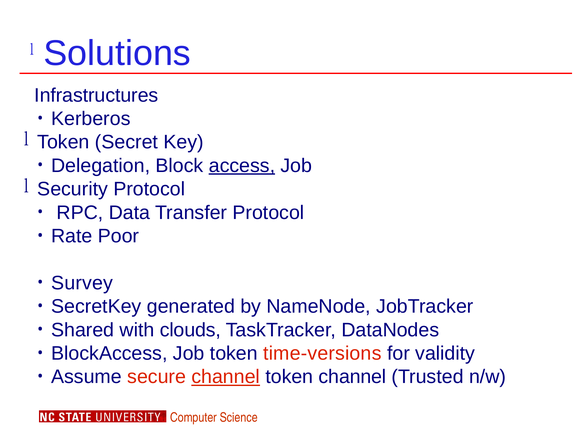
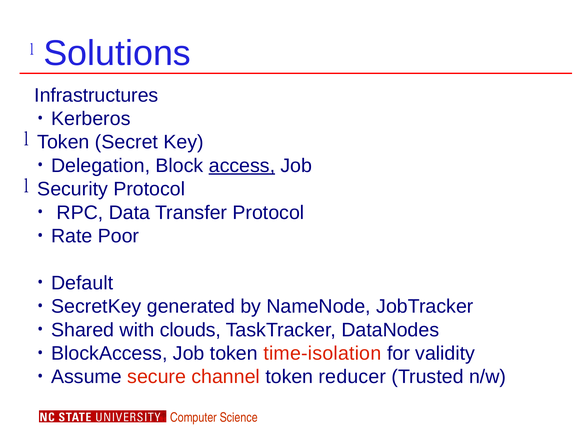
Survey: Survey -> Default
time-versions: time-versions -> time-isolation
channel at (226, 377) underline: present -> none
token channel: channel -> reducer
